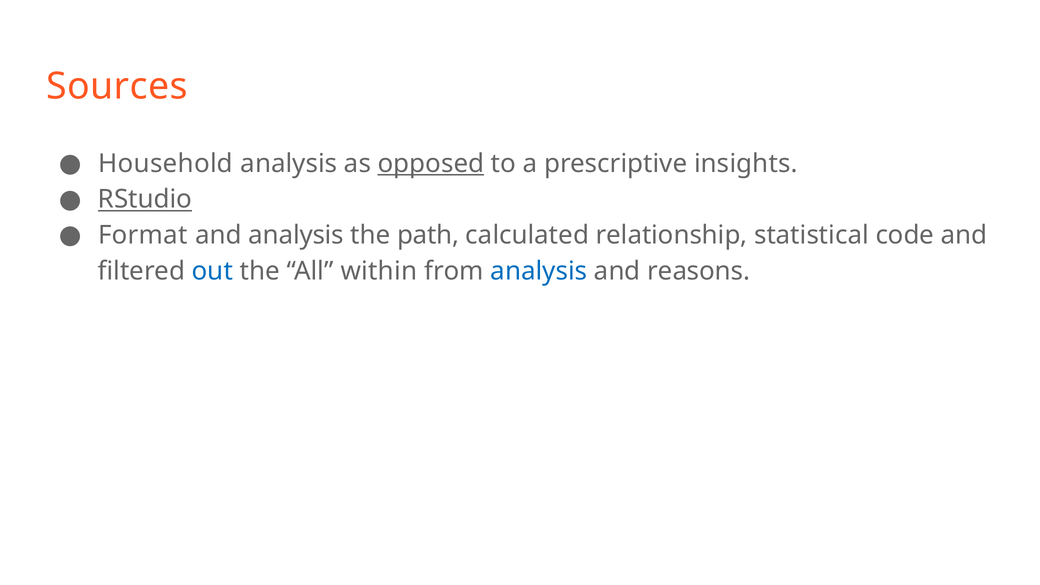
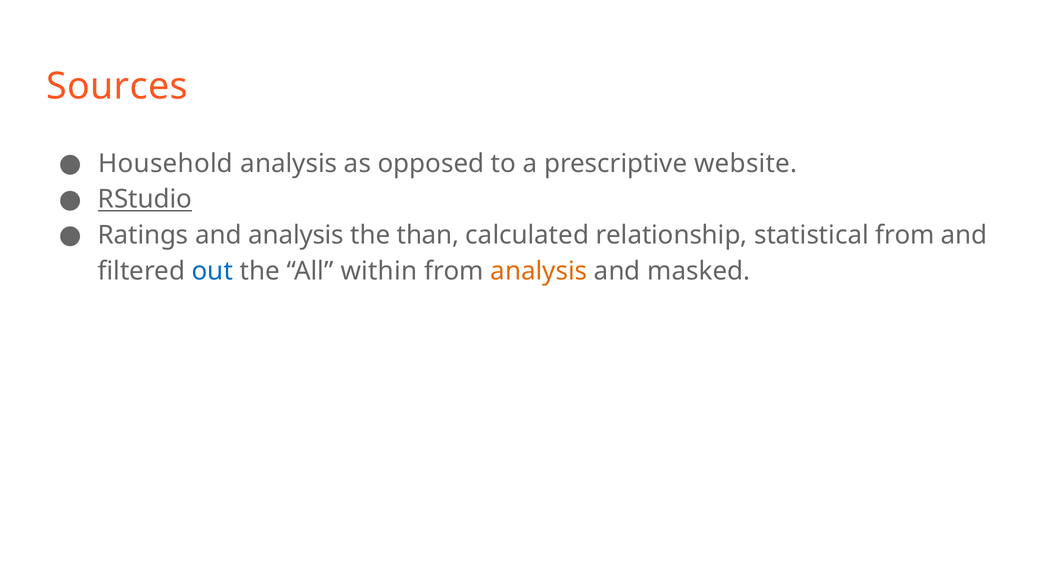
opposed underline: present -> none
insights: insights -> website
Format: Format -> Ratings
path: path -> than
statistical code: code -> from
analysis at (539, 271) colour: blue -> orange
reasons: reasons -> masked
